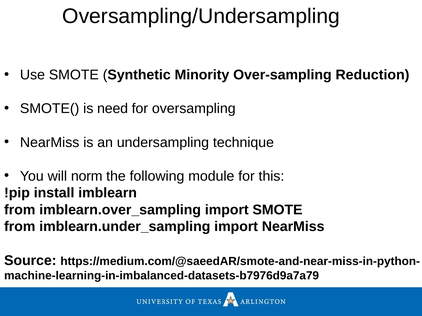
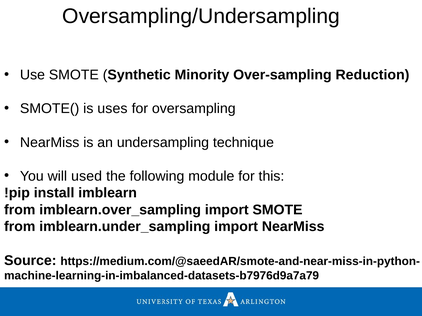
need: need -> uses
norm: norm -> used
